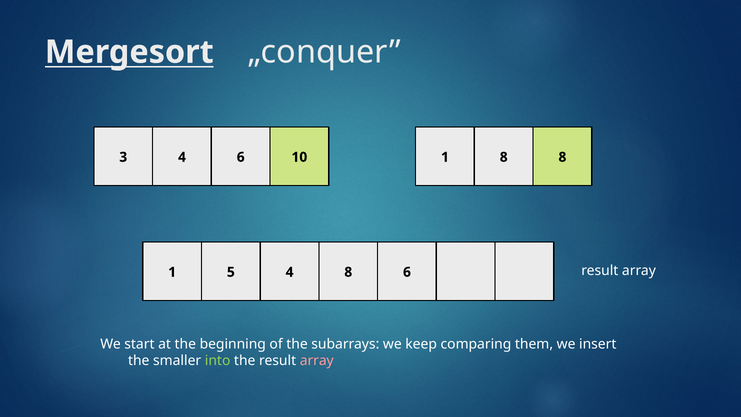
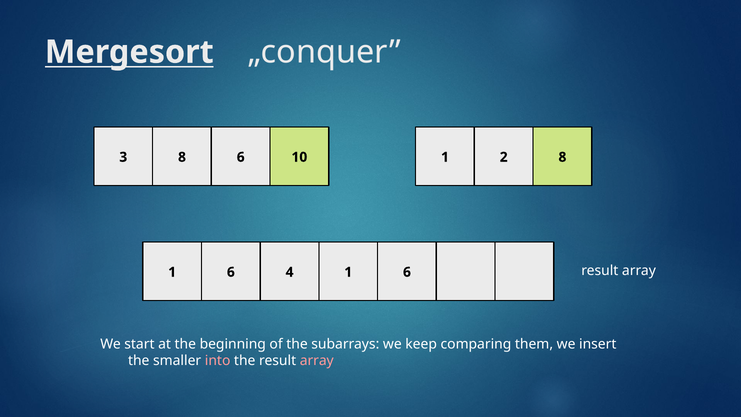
3 4: 4 -> 8
1 8: 8 -> 2
5 at (231, 272): 5 -> 6
4 8: 8 -> 1
into colour: light green -> pink
